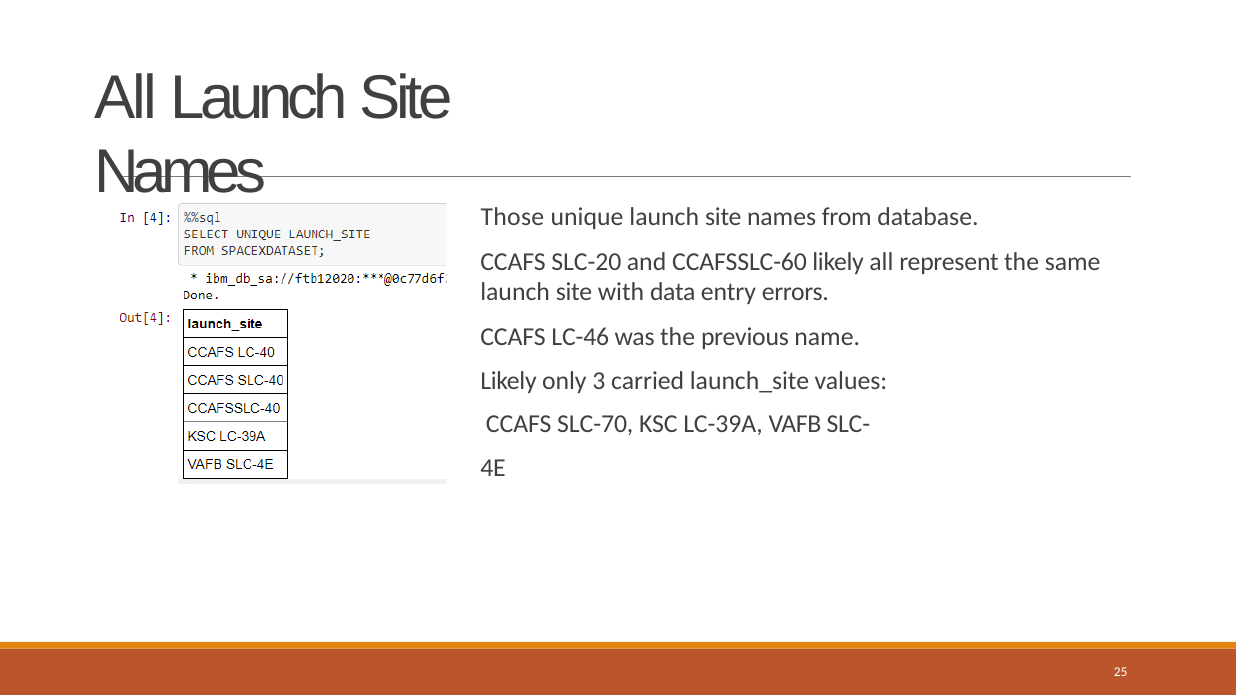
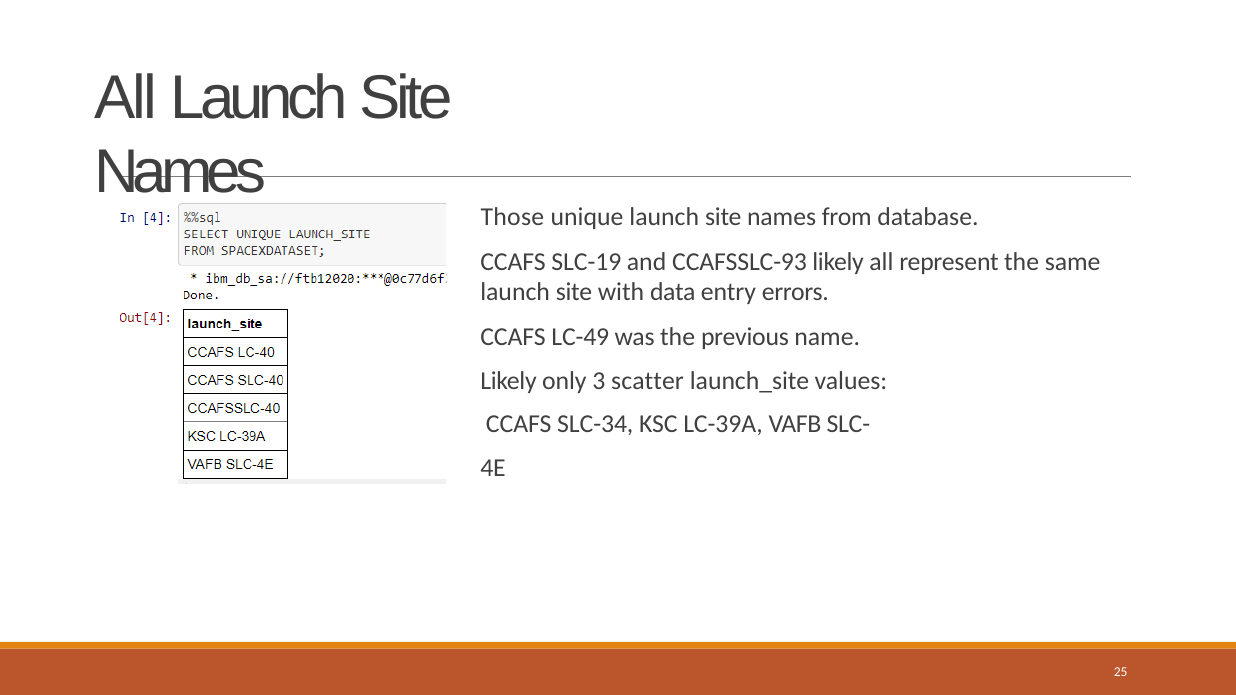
SLC-20: SLC-20 -> SLC-19
CCAFSSLC-60: CCAFSSLC-60 -> CCAFSSLC-93
LC-46: LC-46 -> LC-49
carried: carried -> scatter
SLC-70: SLC-70 -> SLC-34
